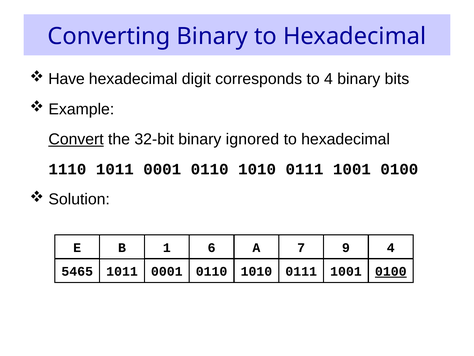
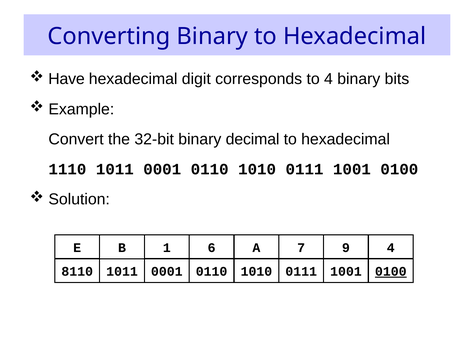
Convert underline: present -> none
ignored: ignored -> decimal
5465: 5465 -> 8110
